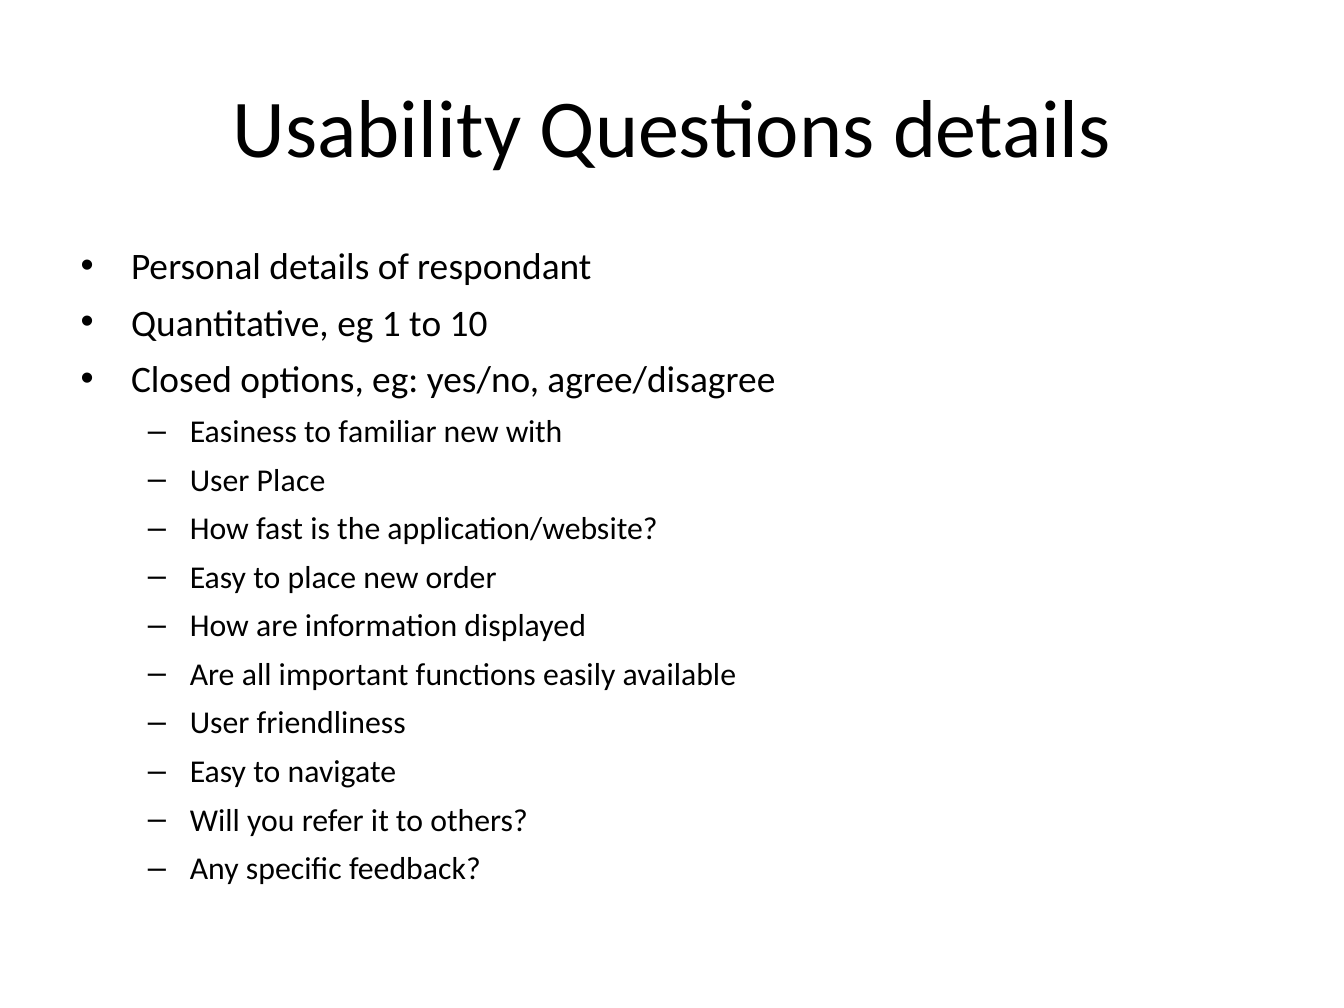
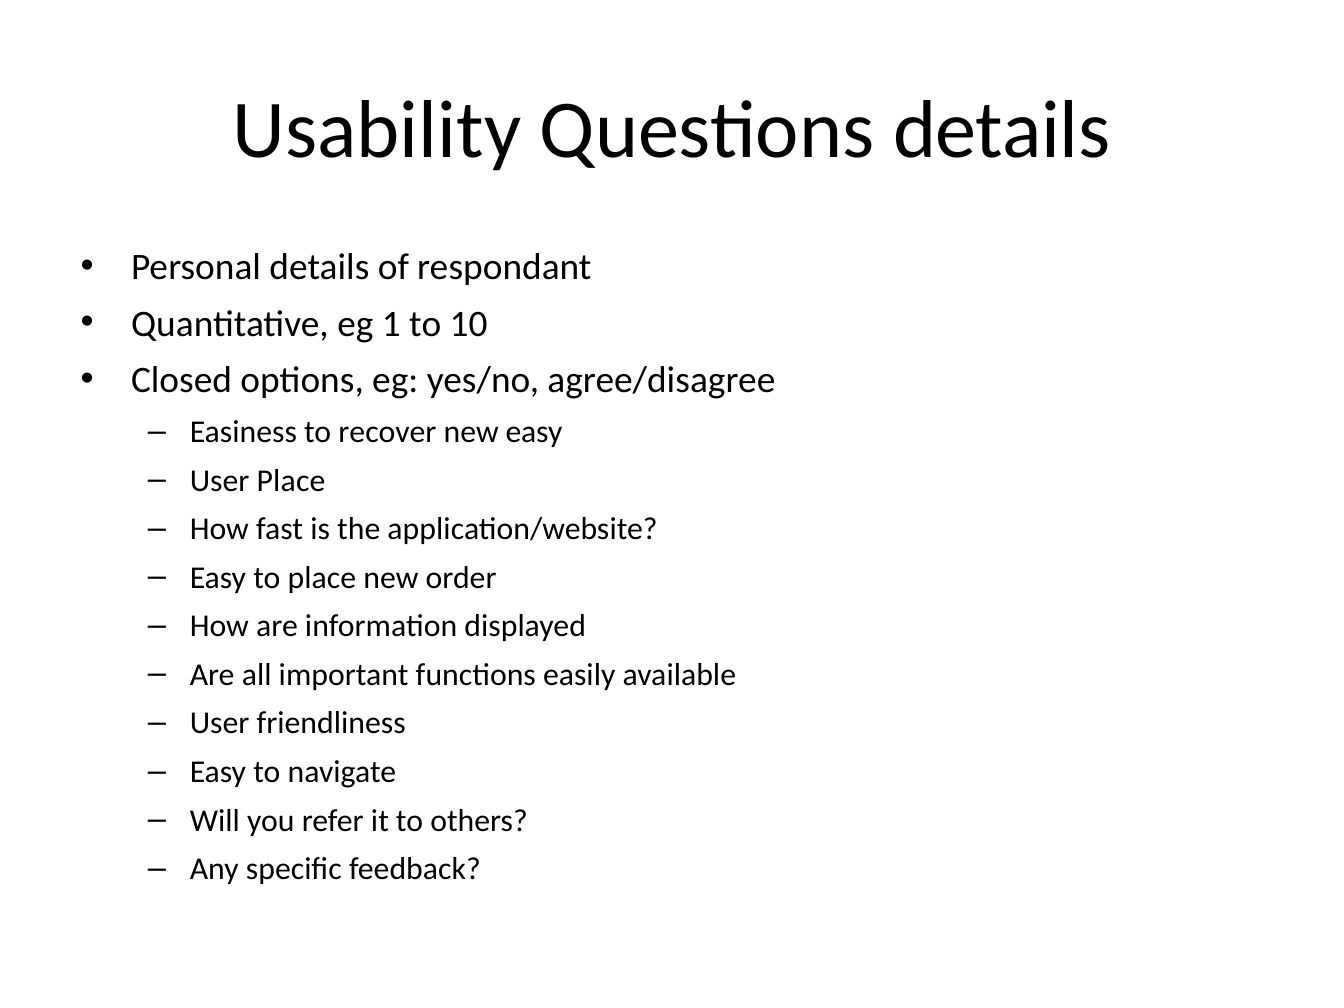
familiar: familiar -> recover
new with: with -> easy
